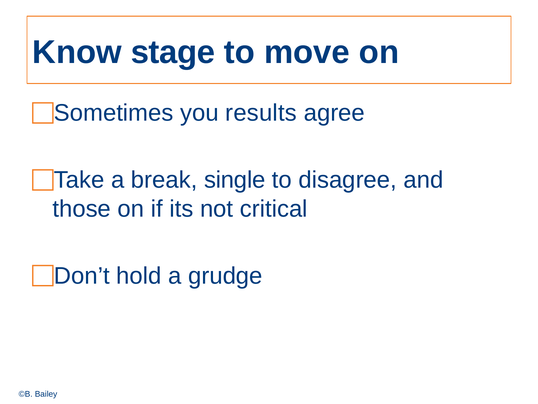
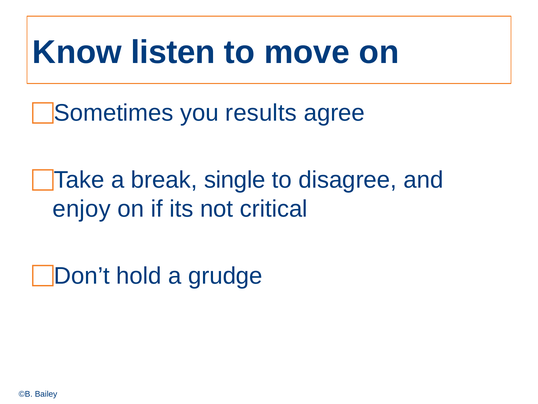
stage: stage -> listen
those: those -> enjoy
